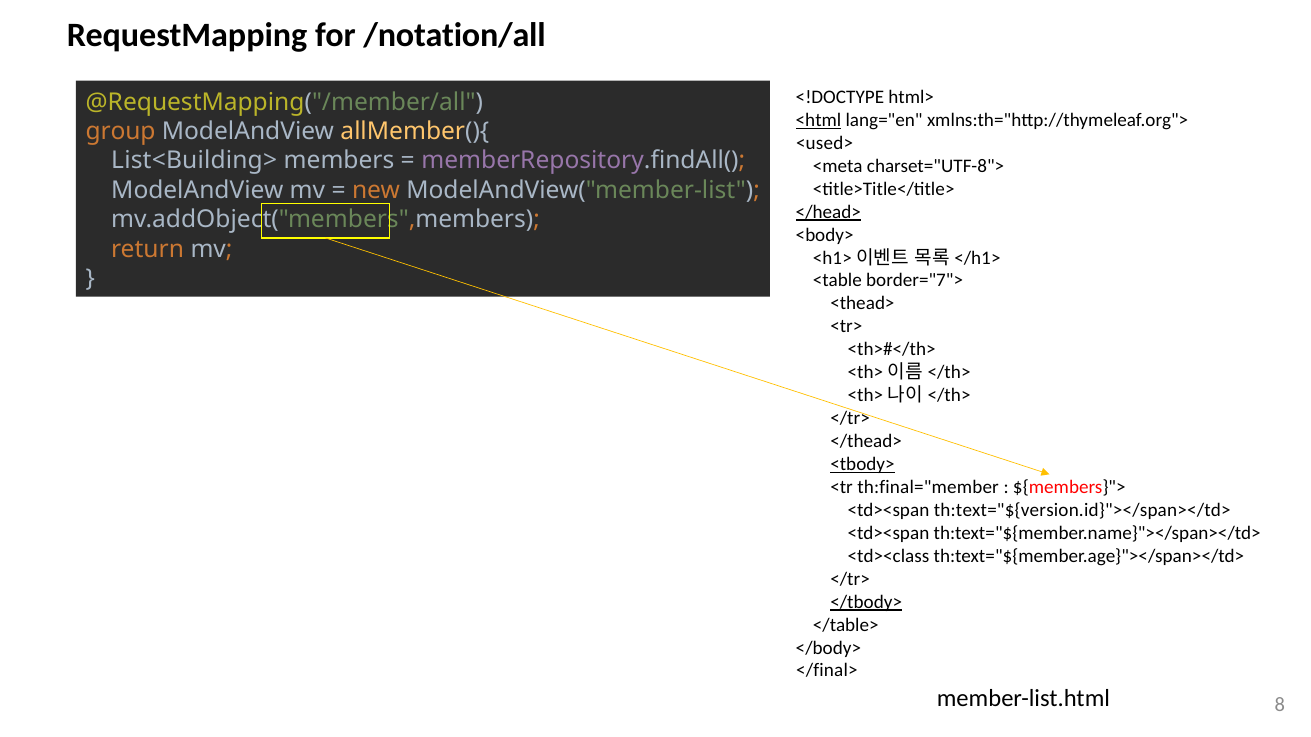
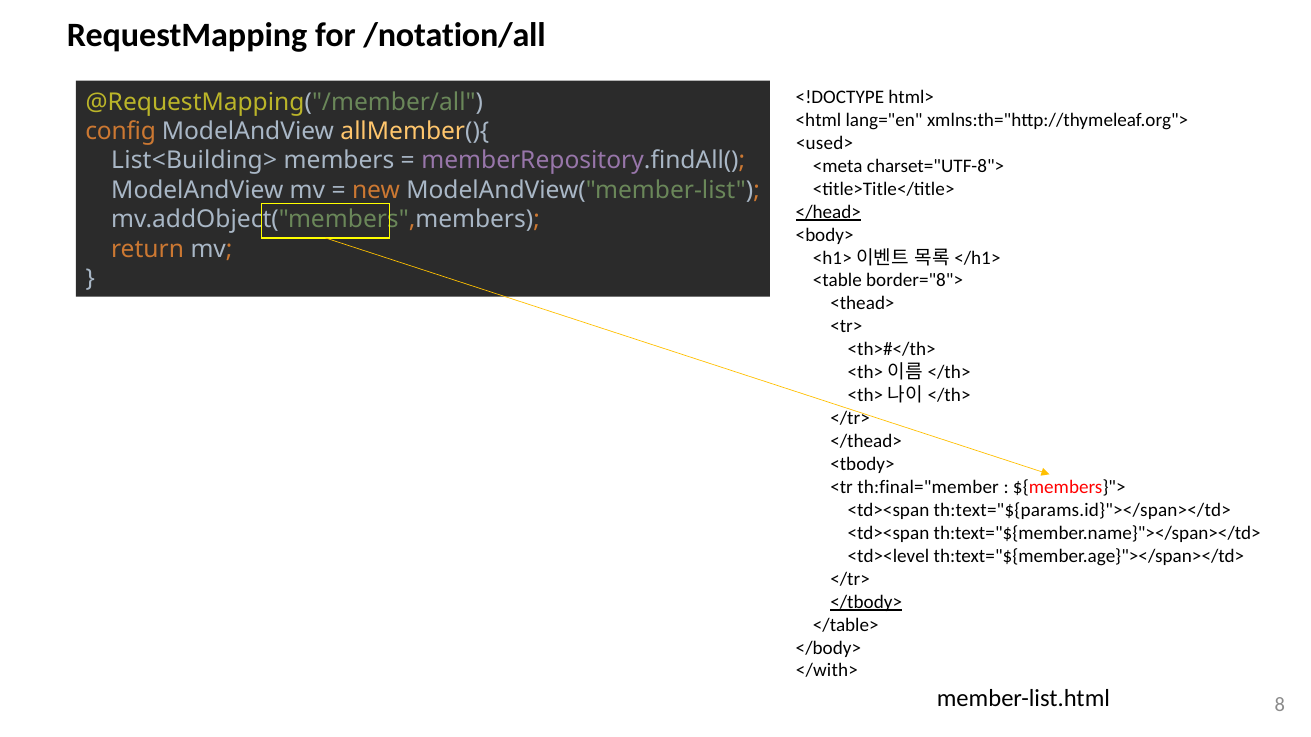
<html underline: present -> none
group: group -> config
border="7">: border="7"> -> border="8">
<tbody> underline: present -> none
th:text="${version.id}"></span></td>: th:text="${version.id}"></span></td> -> th:text="${params.id}"></span></td>
<td><class: <td><class -> <td><level
</final>: </final> -> </with>
